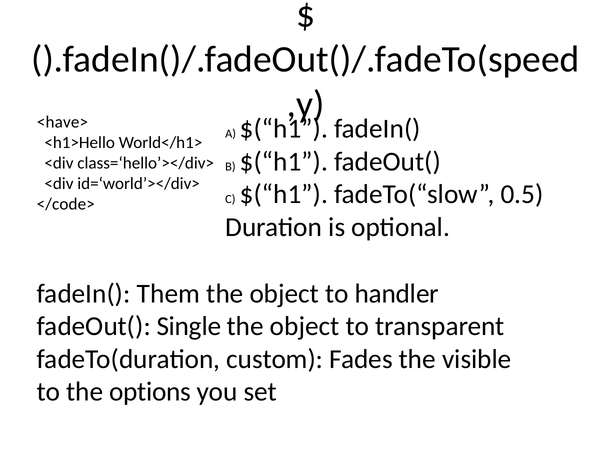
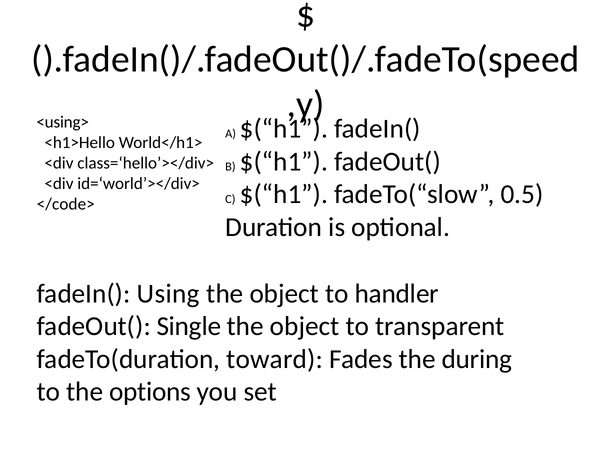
<have>: <have> -> <using>
Them: Them -> Using
custom: custom -> toward
visible: visible -> during
